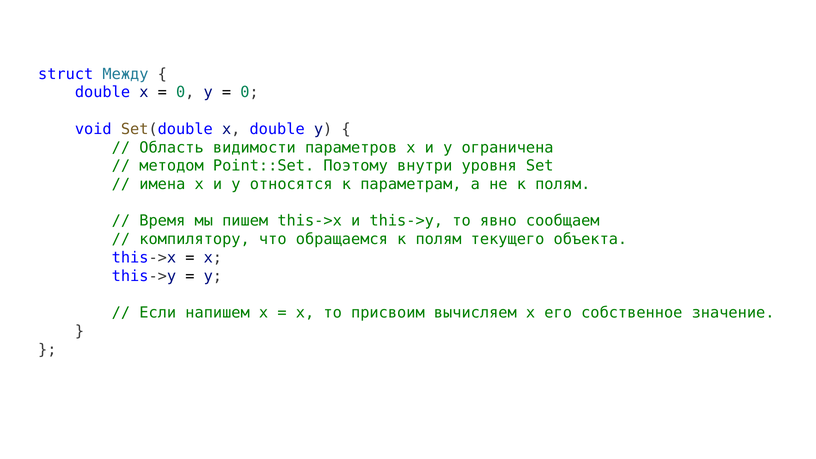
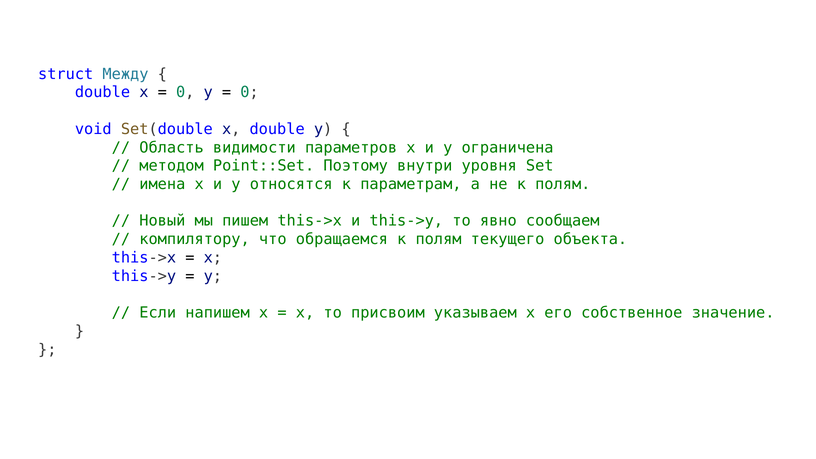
Время: Время -> Новый
вычисляем: вычисляем -> указываем
